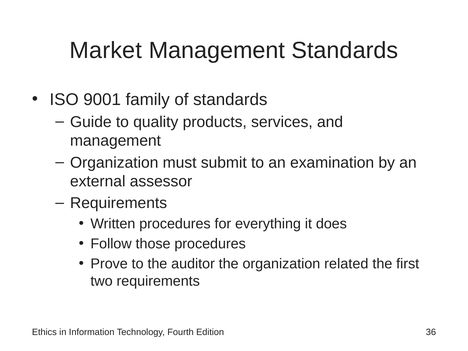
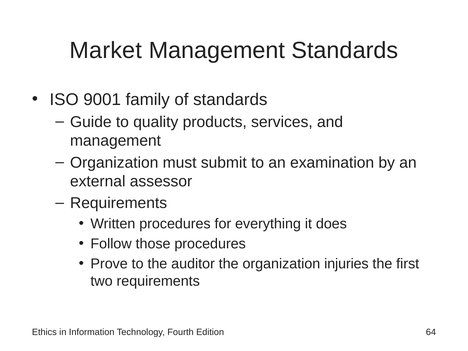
related: related -> injuries
36: 36 -> 64
